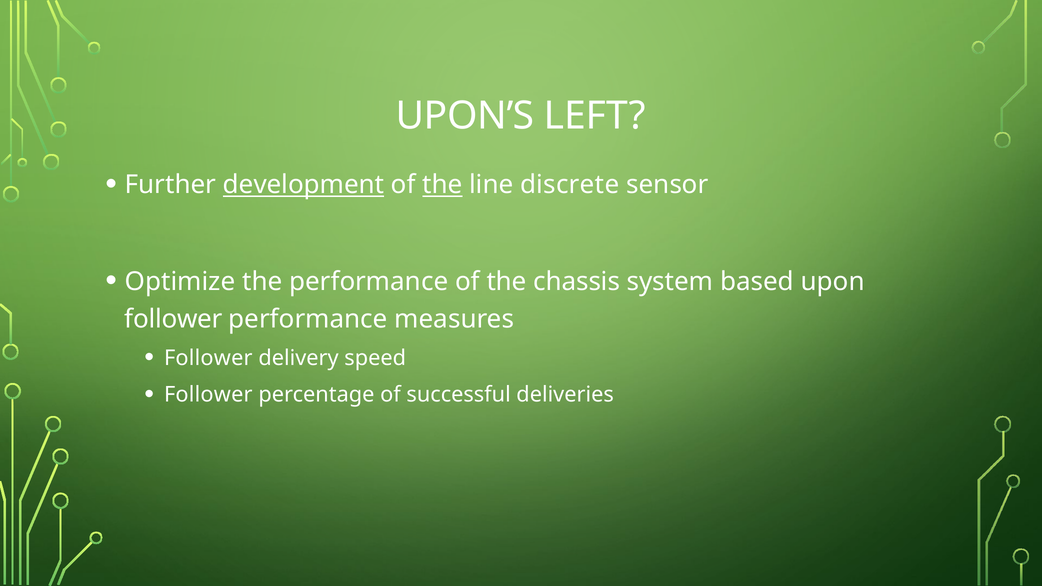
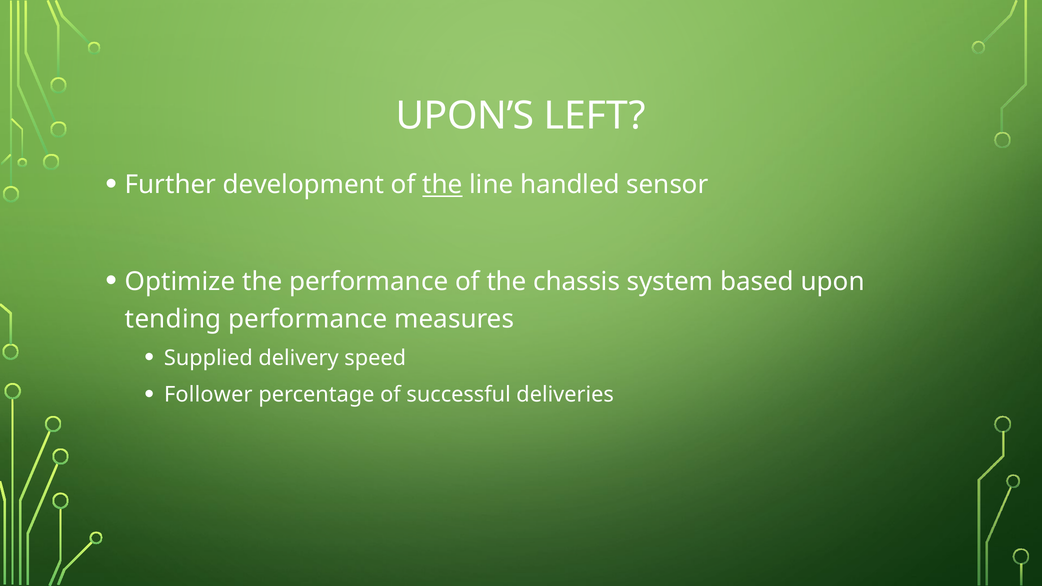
development underline: present -> none
discrete: discrete -> handled
follower at (173, 319): follower -> tending
Follower at (208, 358): Follower -> Supplied
